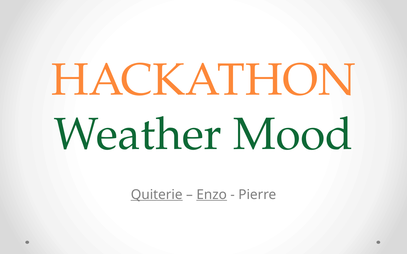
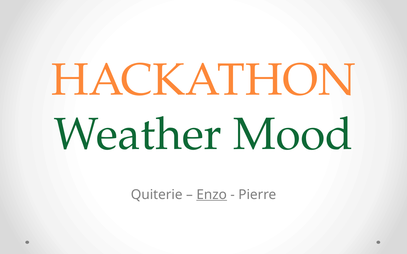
Quiterie underline: present -> none
